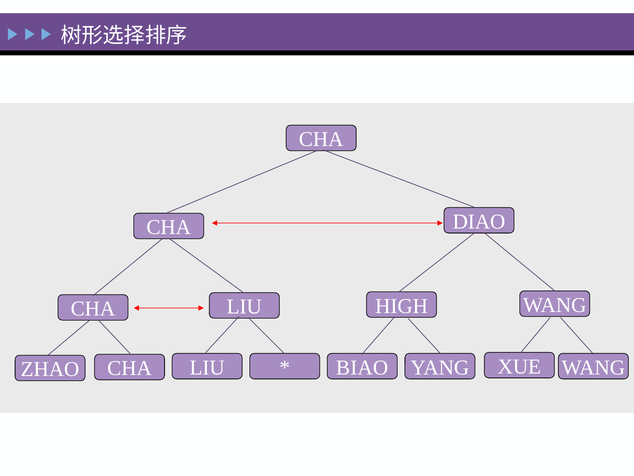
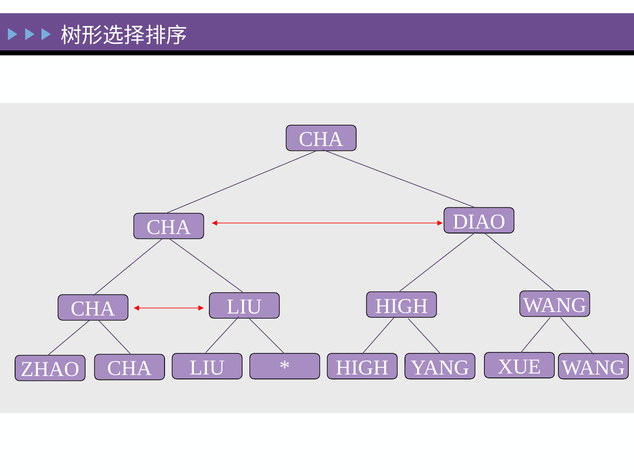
BIAO at (362, 367): BIAO -> HIGH
